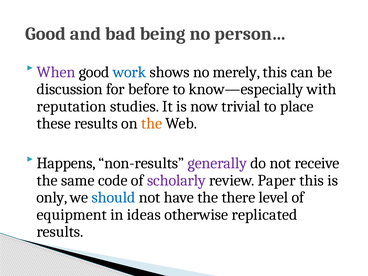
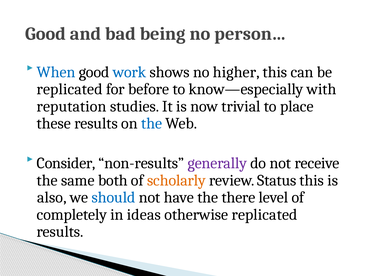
When colour: purple -> blue
merely: merely -> higher
discussion at (70, 89): discussion -> replicated
the at (152, 123) colour: orange -> blue
Happens: Happens -> Consider
code: code -> both
scholarly colour: purple -> orange
Paper: Paper -> Status
only: only -> also
equipment: equipment -> completely
